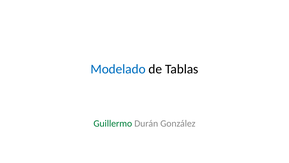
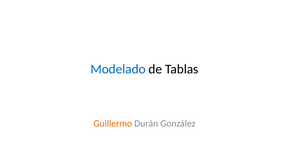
Guillermo colour: green -> orange
